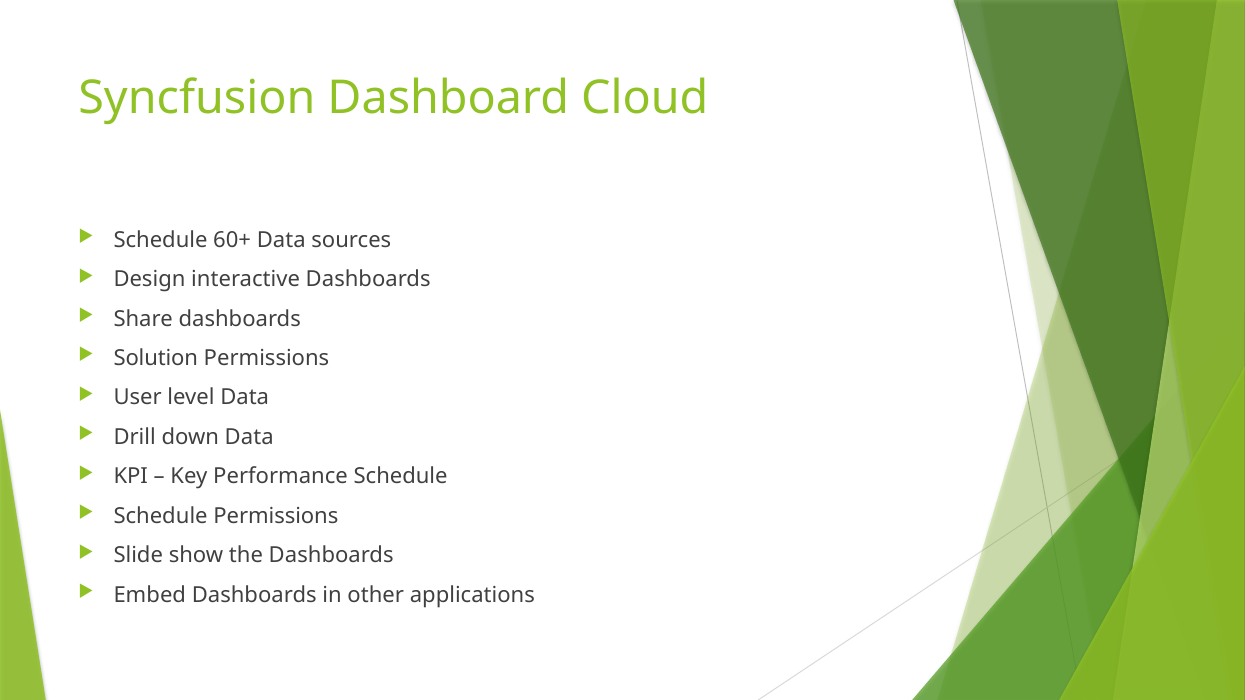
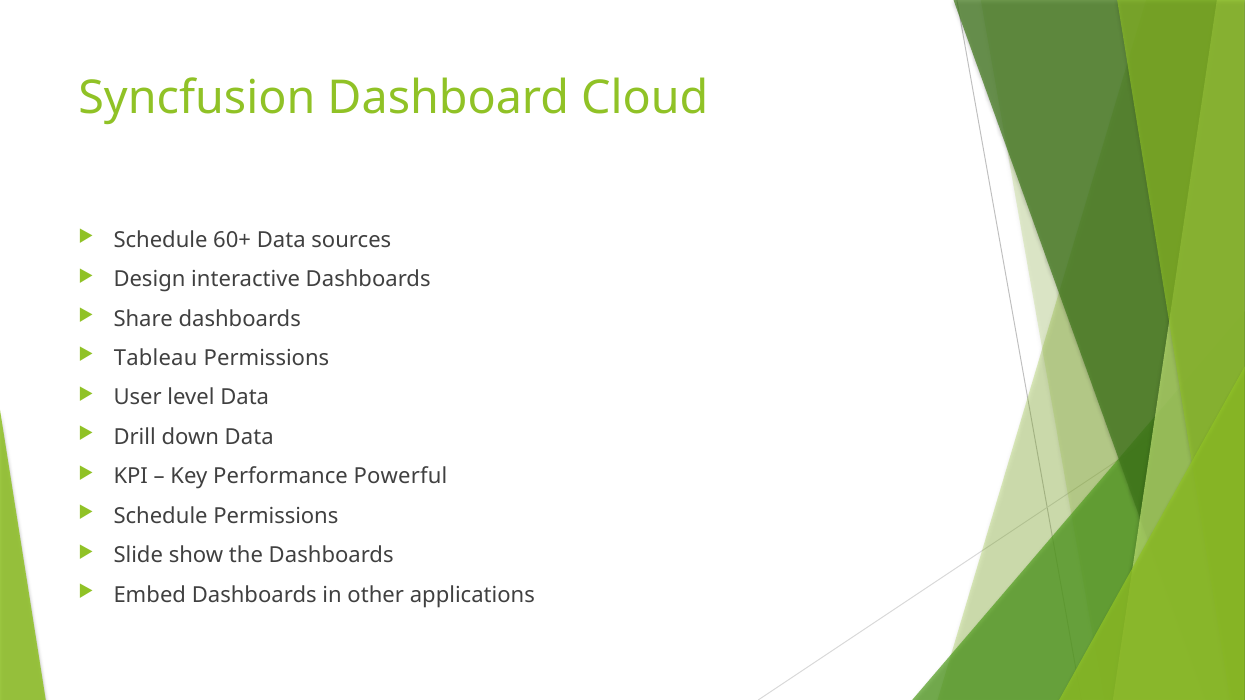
Solution: Solution -> Tableau
Performance Schedule: Schedule -> Powerful
